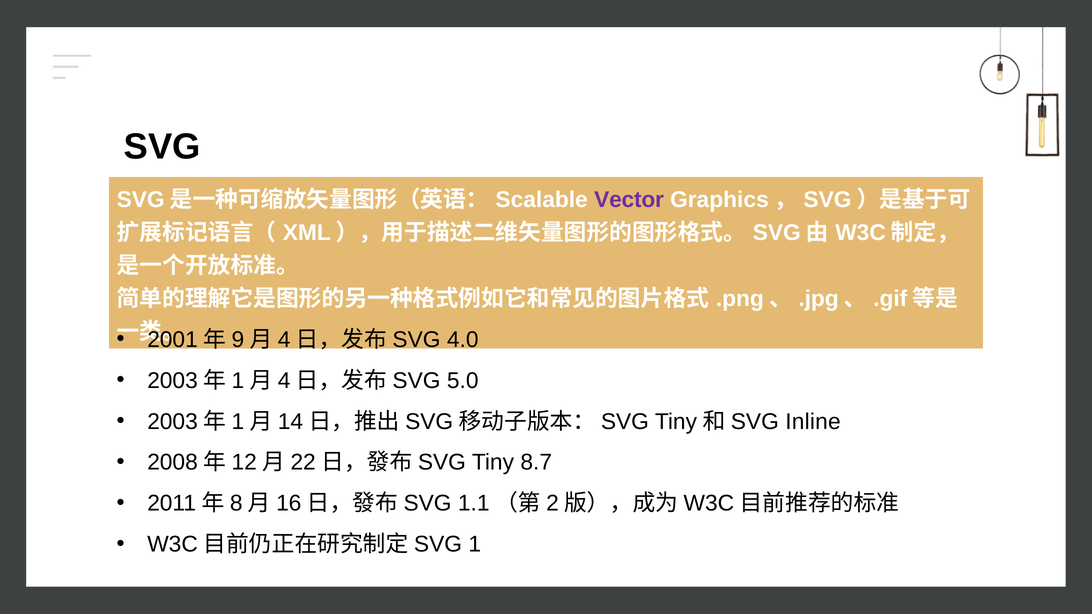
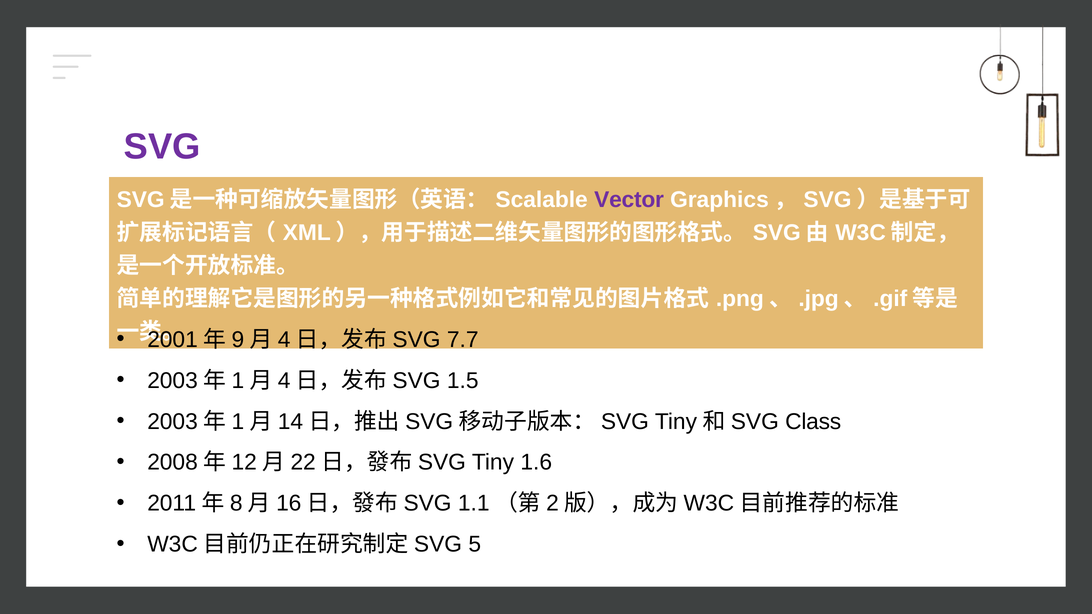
SVG colour: black -> purple
4.0: 4.0 -> 7.7
5.0: 5.0 -> 1.5
Inline: Inline -> Class
8.7: 8.7 -> 1.6
1: 1 -> 5
